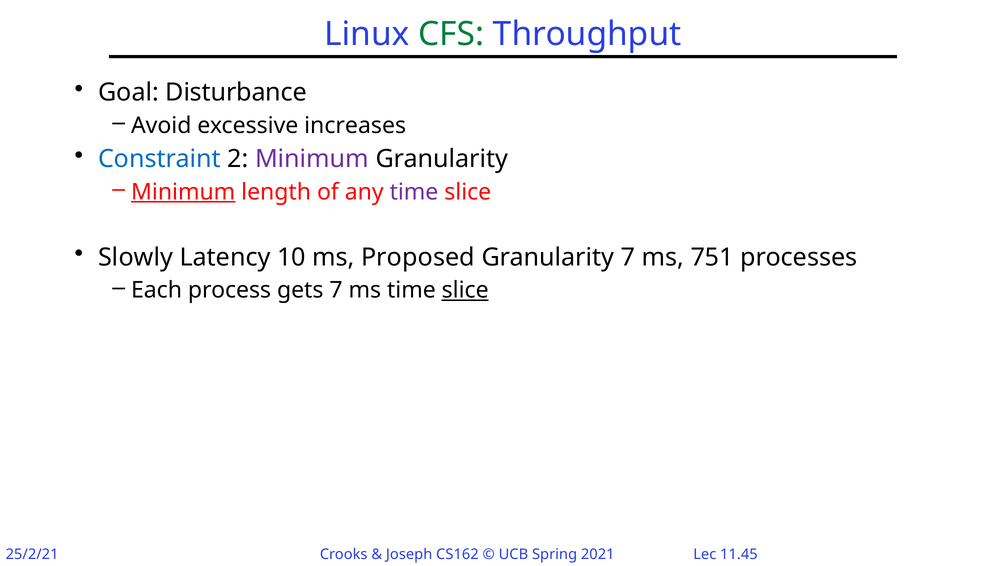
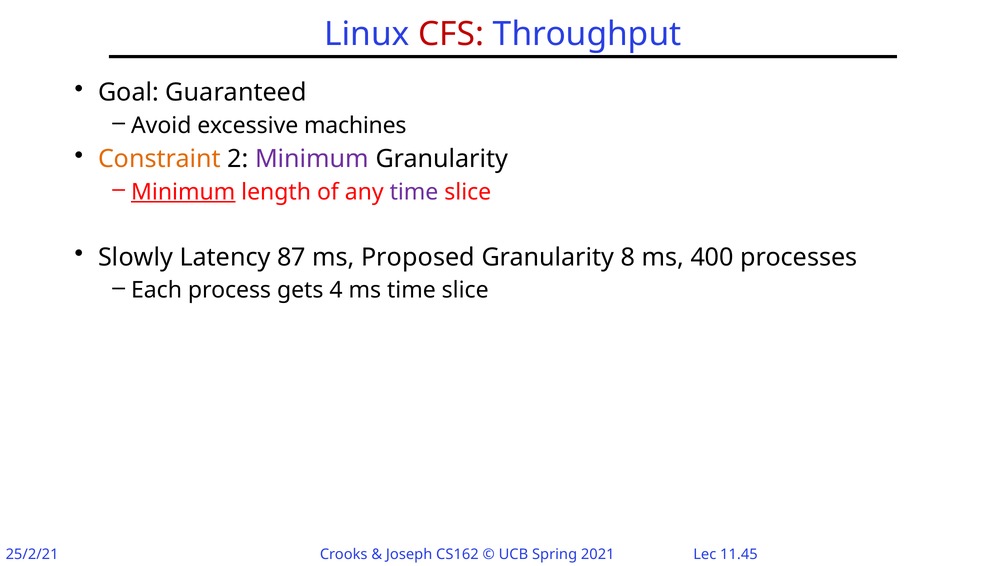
CFS colour: green -> red
Disturbance: Disturbance -> Guaranteed
increases: increases -> machines
Constraint colour: blue -> orange
10: 10 -> 87
Granularity 7: 7 -> 8
751: 751 -> 400
gets 7: 7 -> 4
slice at (465, 290) underline: present -> none
